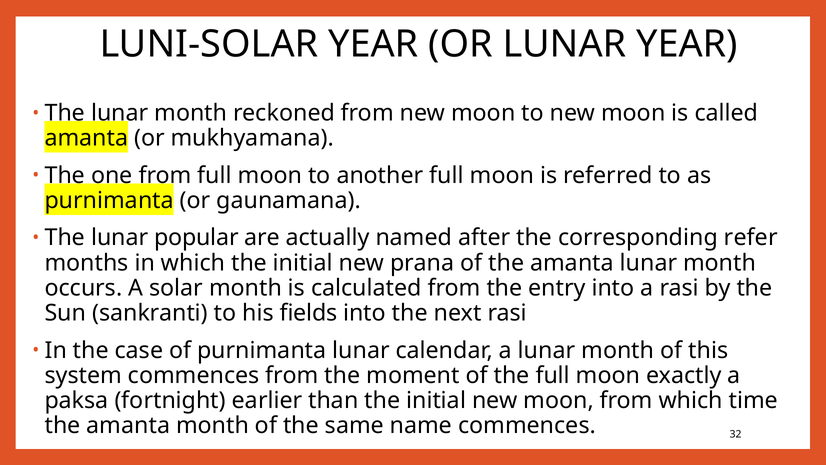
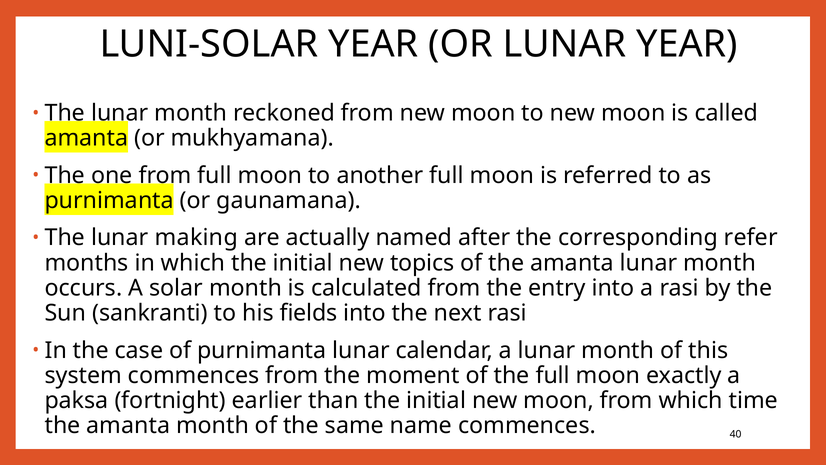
popular: popular -> making
prana: prana -> topics
32: 32 -> 40
